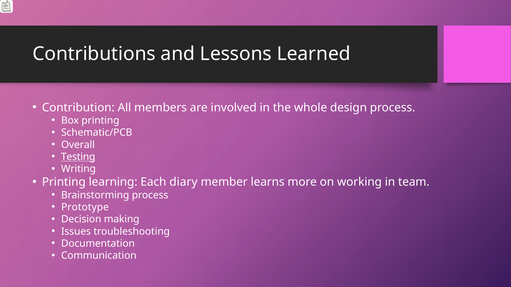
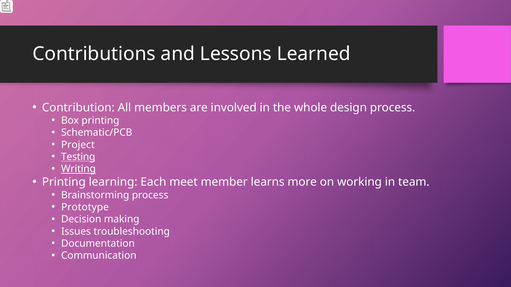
Overall: Overall -> Project
Writing underline: none -> present
diary: diary -> meet
